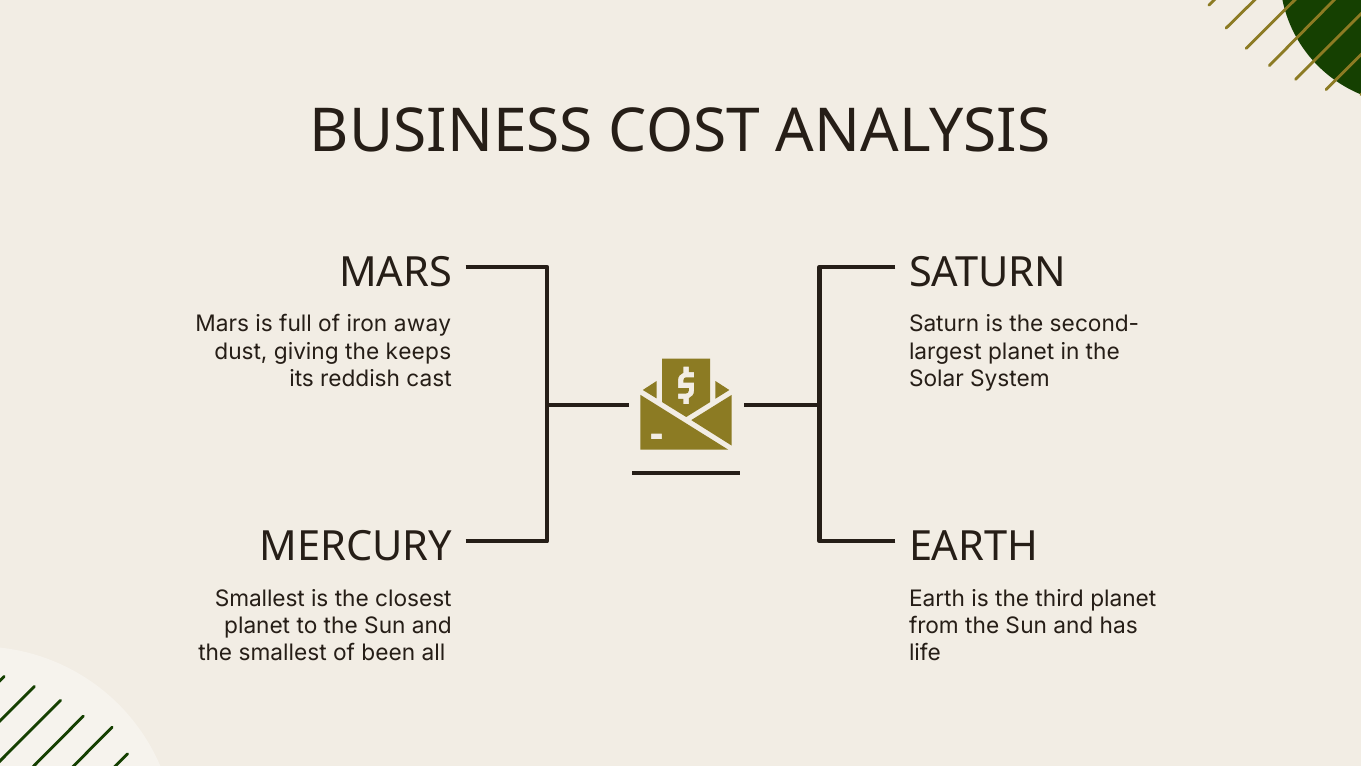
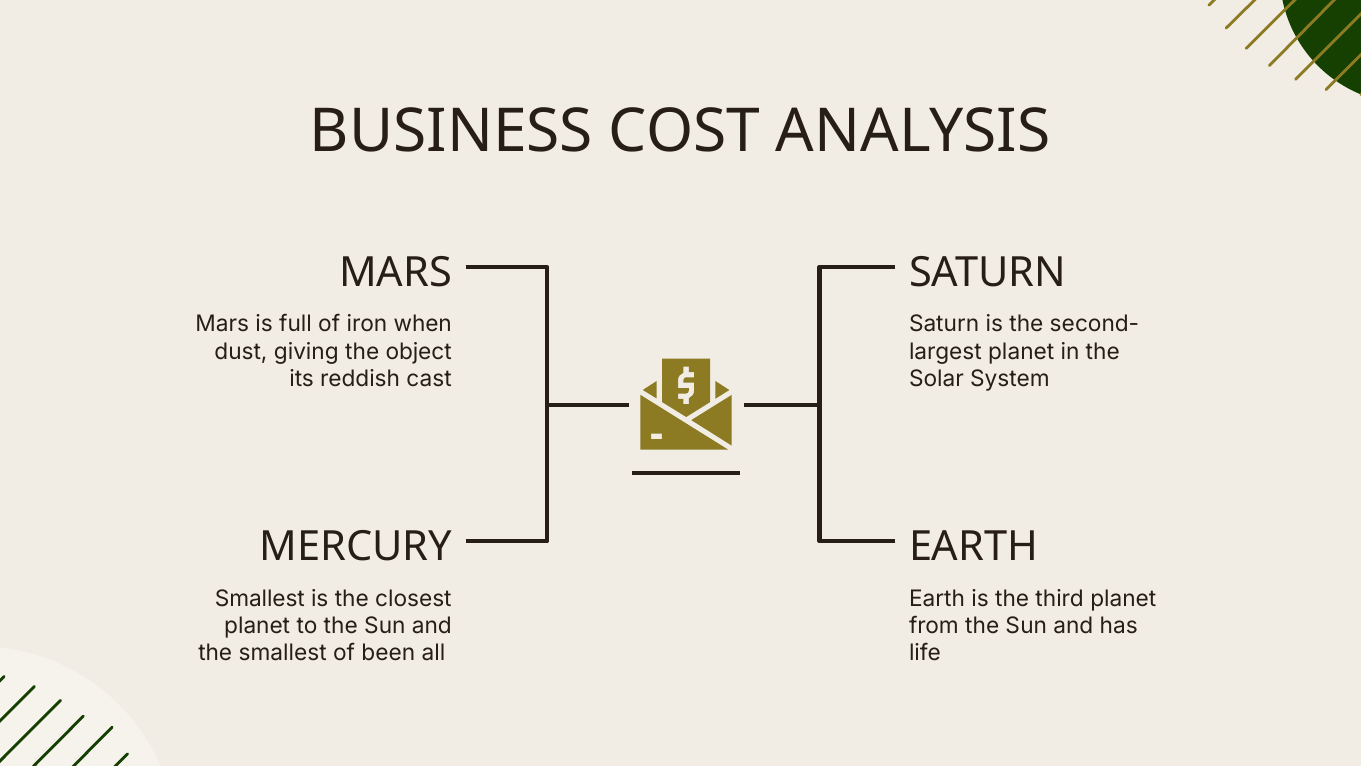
away: away -> when
keeps: keeps -> object
